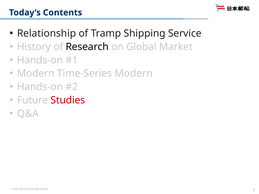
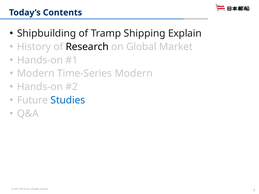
Relationship: Relationship -> Shipbuilding
Service: Service -> Explain
Studies colour: red -> blue
